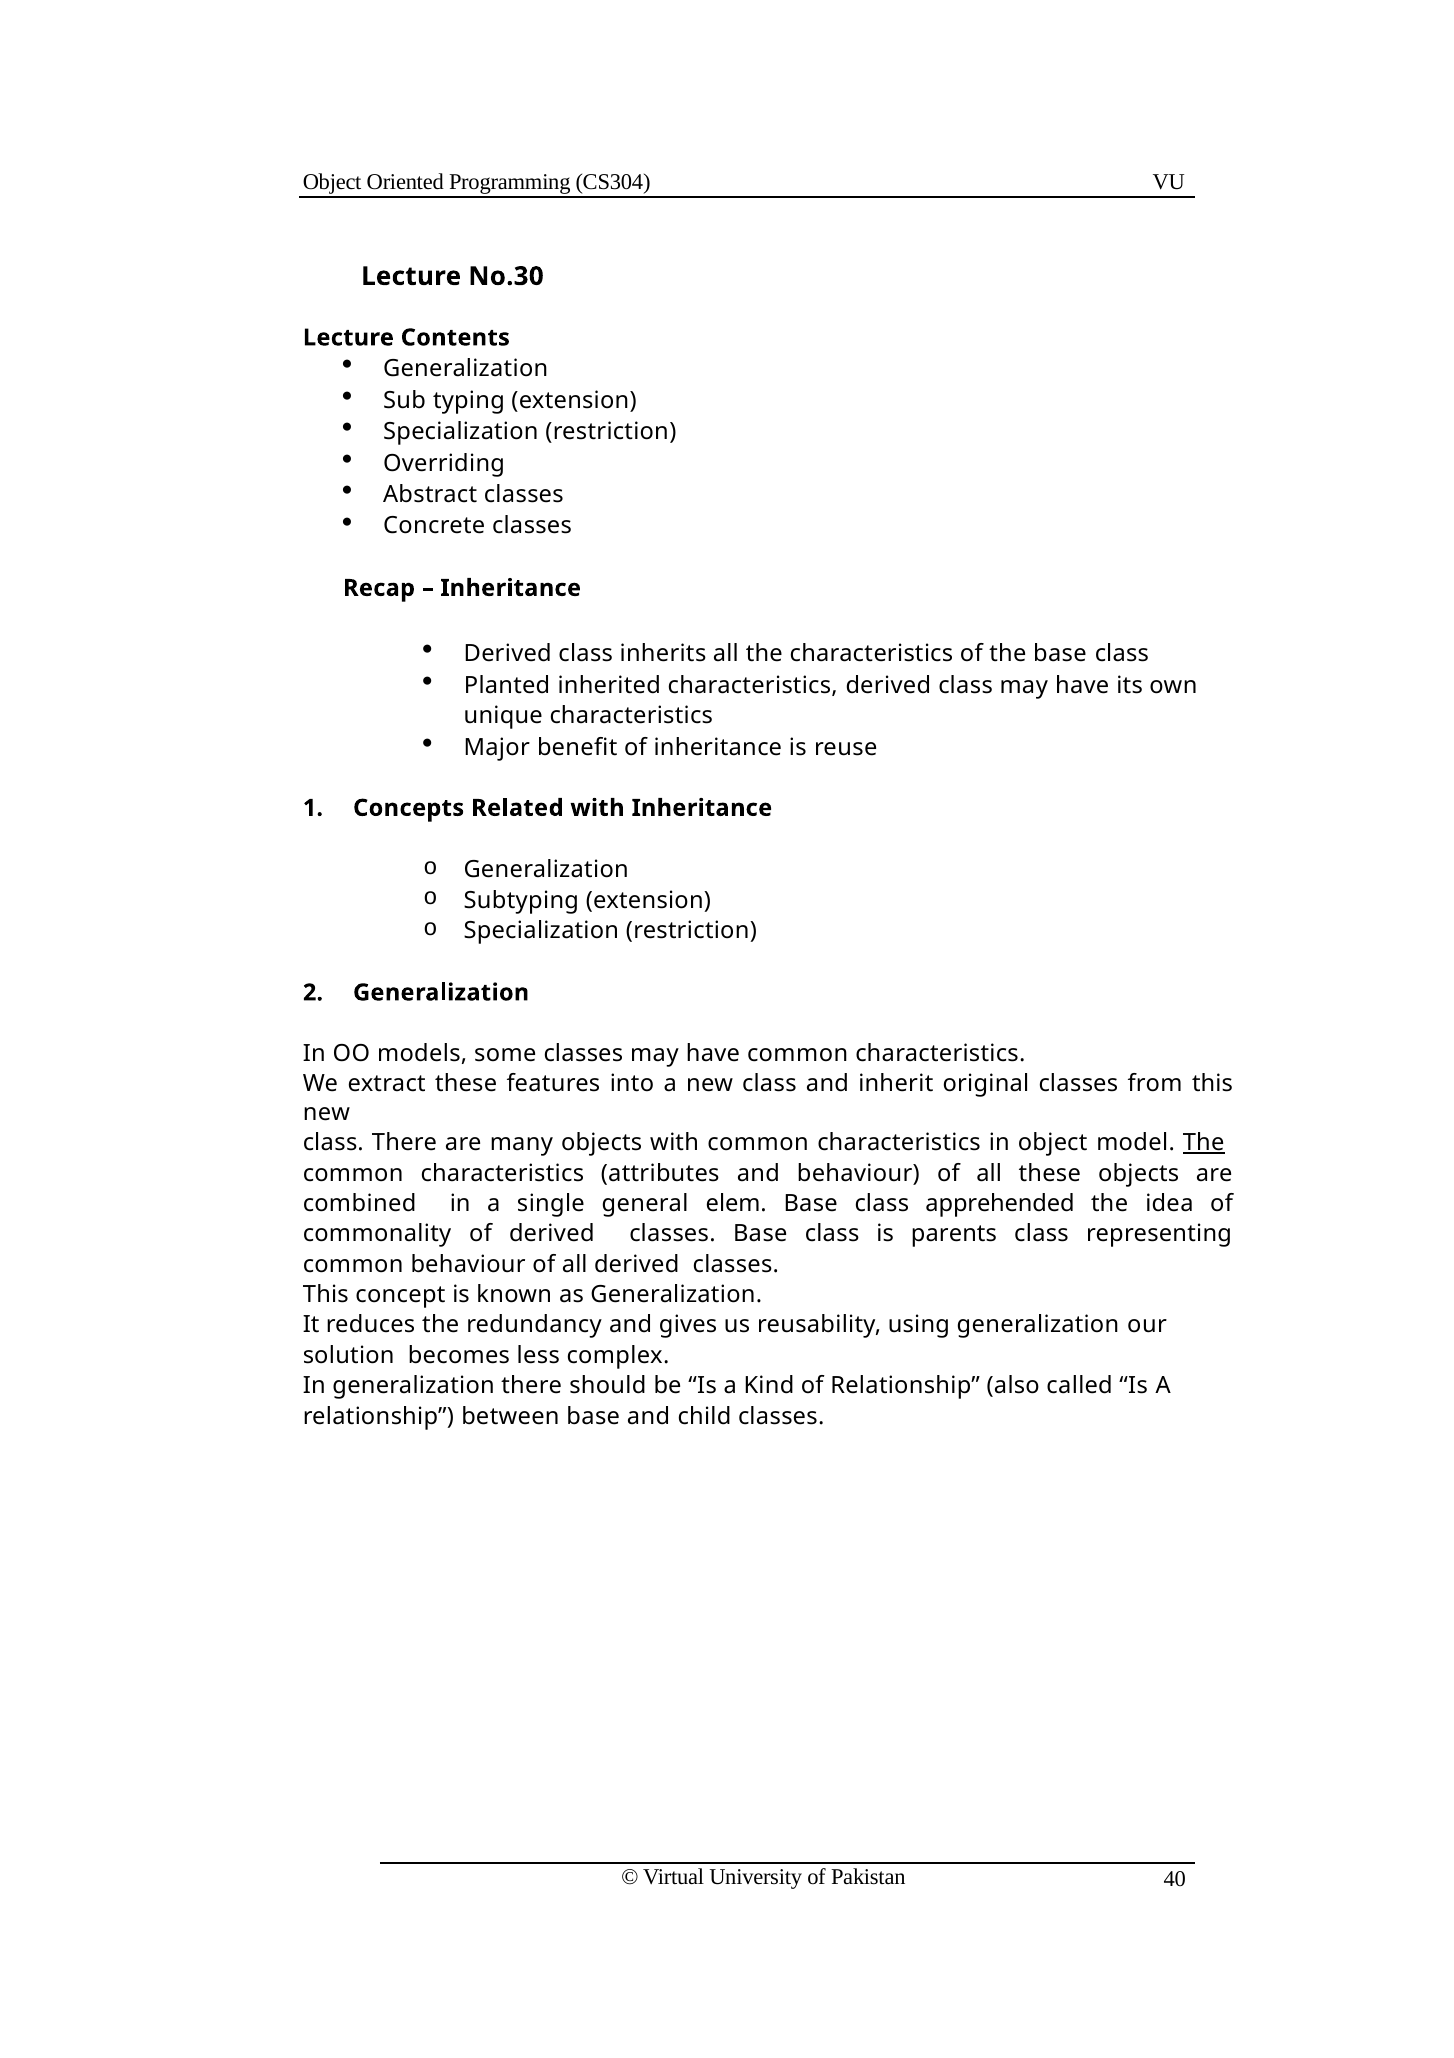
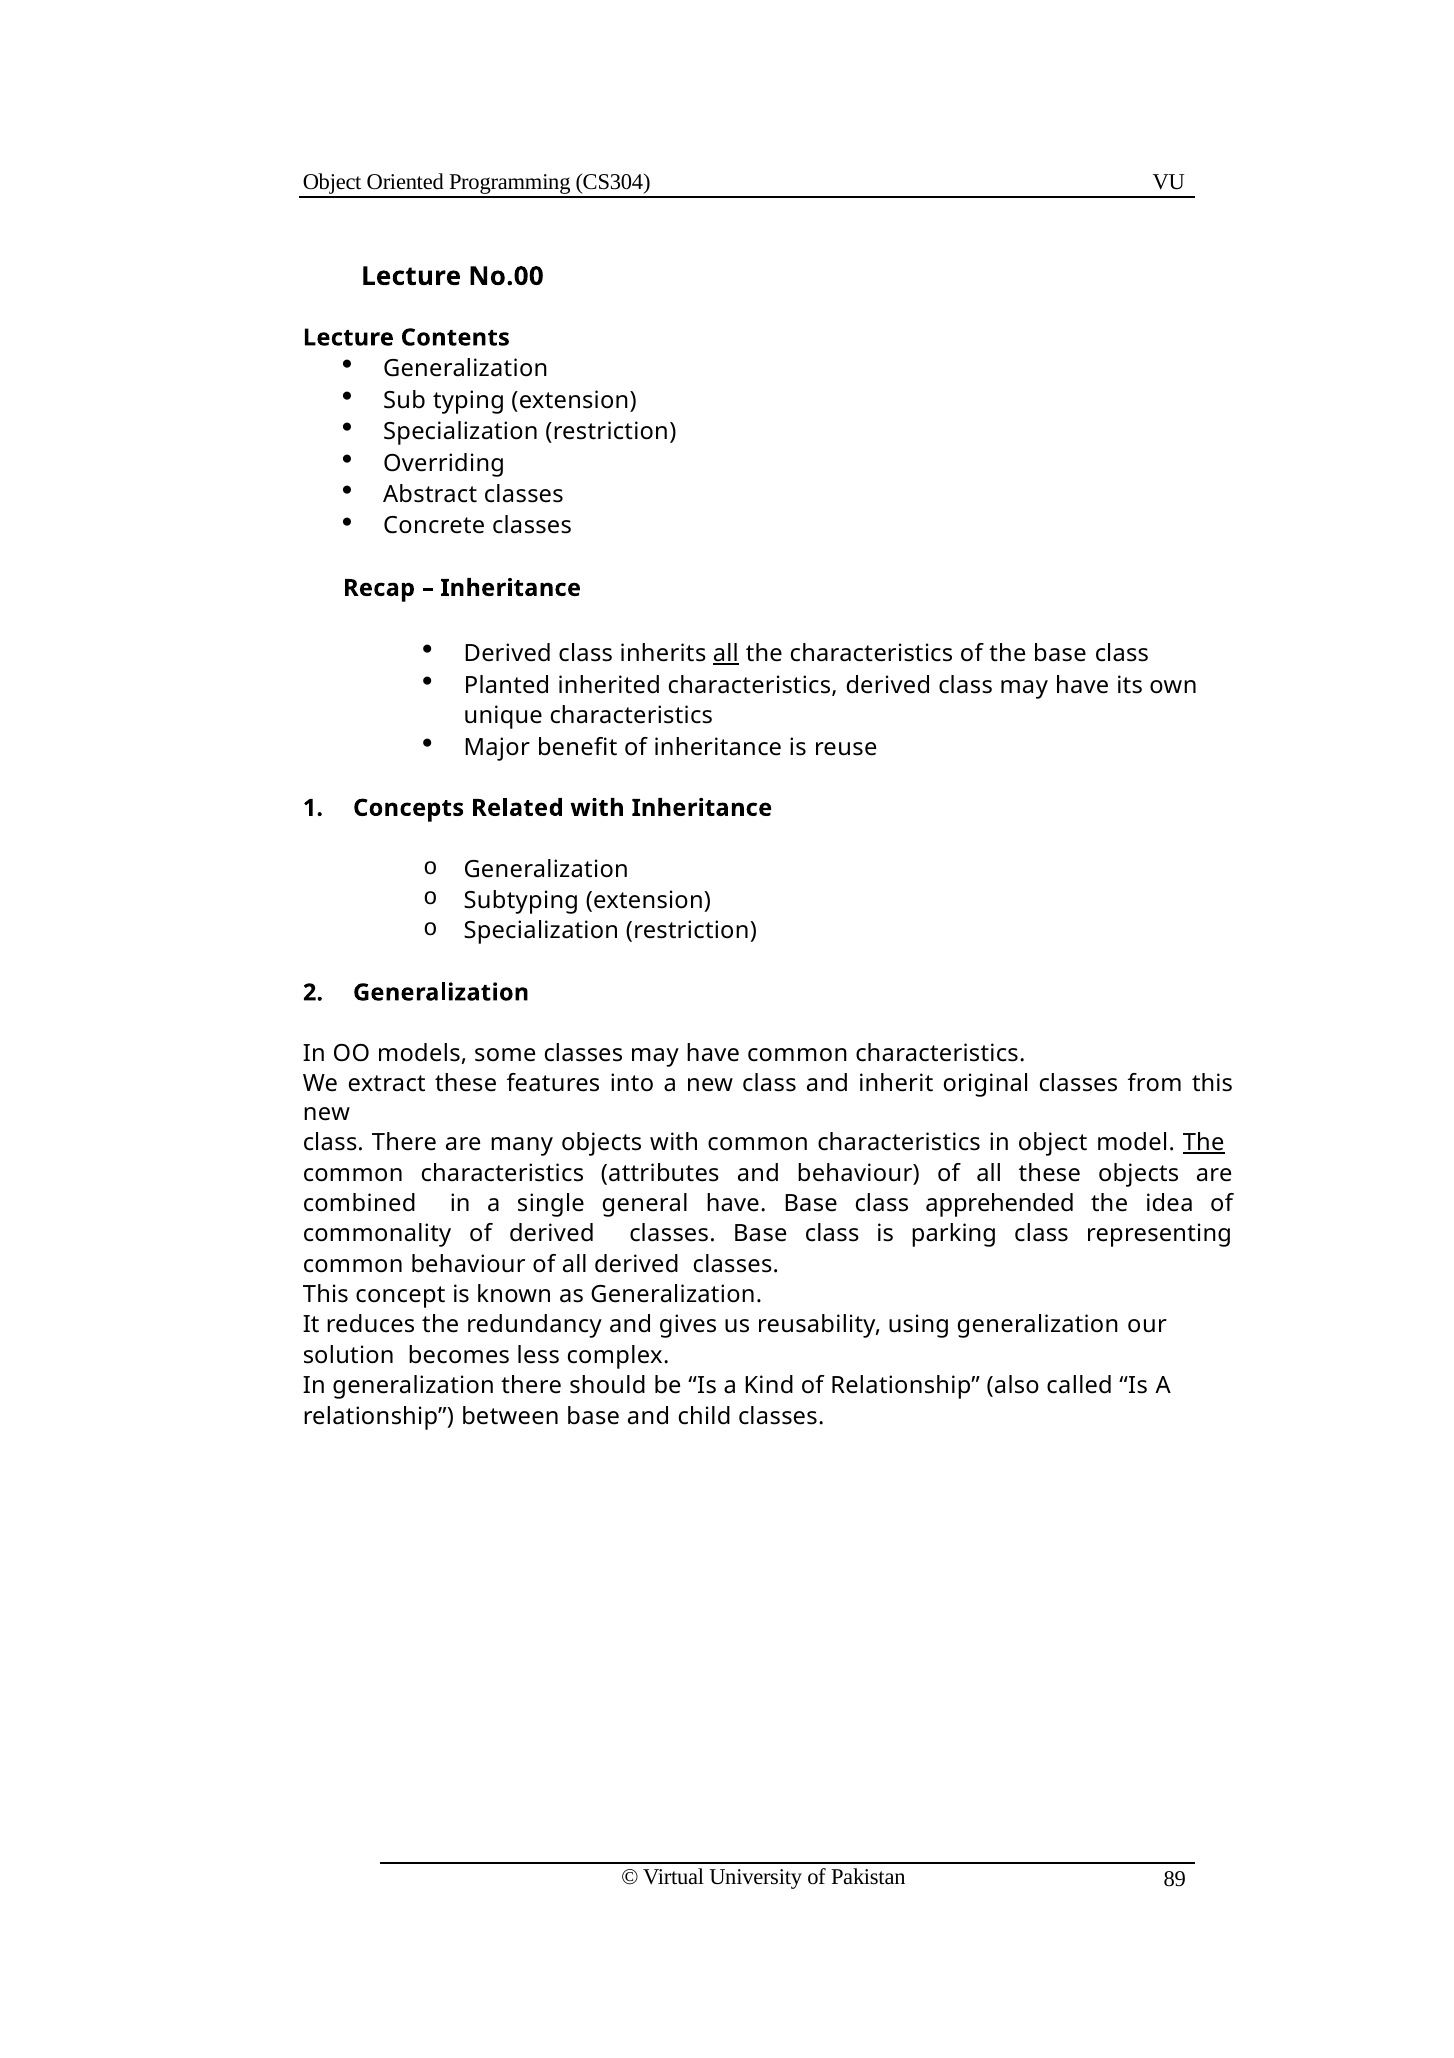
No.30: No.30 -> No.00
all at (726, 654) underline: none -> present
general elem: elem -> have
parents: parents -> parking
40: 40 -> 89
